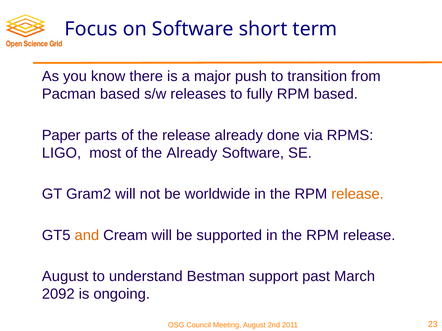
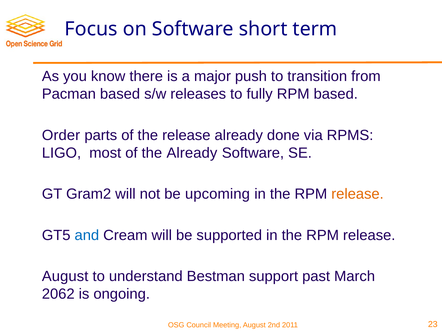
Paper: Paper -> Order
worldwide: worldwide -> upcoming
and colour: orange -> blue
2092: 2092 -> 2062
